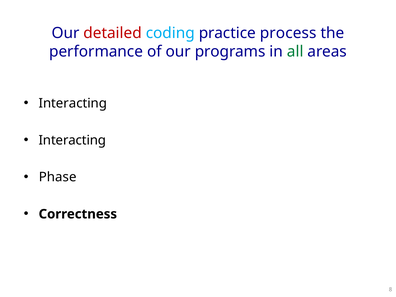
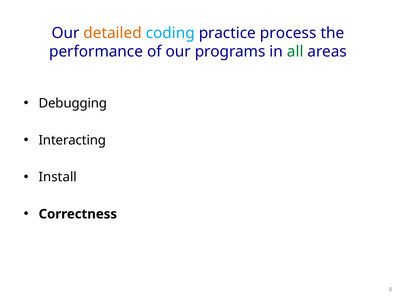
detailed colour: red -> orange
Interacting at (73, 103): Interacting -> Debugging
Phase: Phase -> Install
